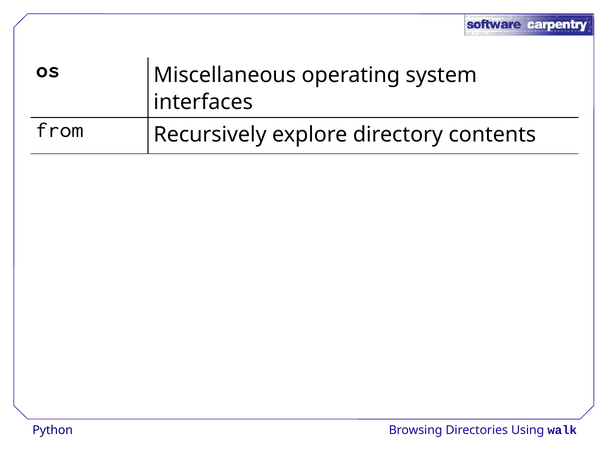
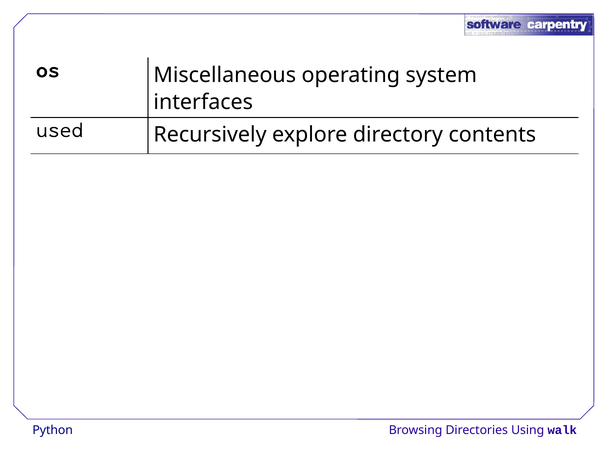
from: from -> used
